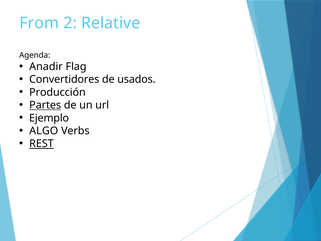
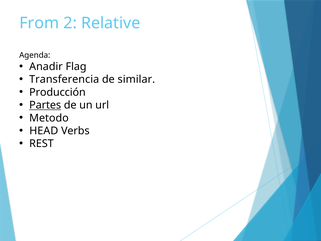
Convertidores: Convertidores -> Transferencia
usados: usados -> similar
Ejemplo: Ejemplo -> Metodo
ALGO: ALGO -> HEAD
REST underline: present -> none
